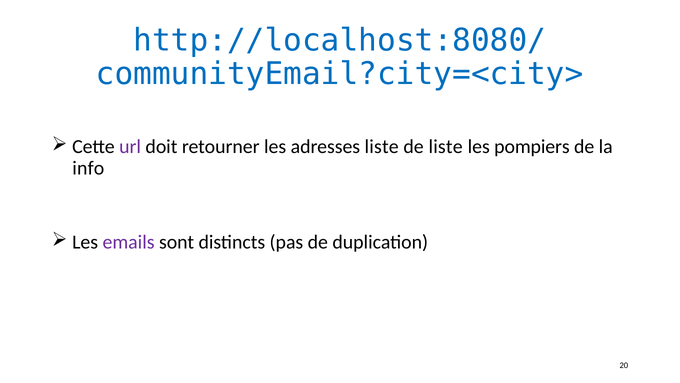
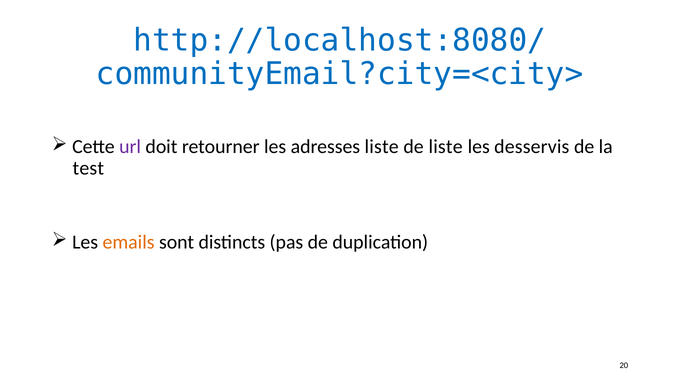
pompiers: pompiers -> desservis
info: info -> test
emails colour: purple -> orange
